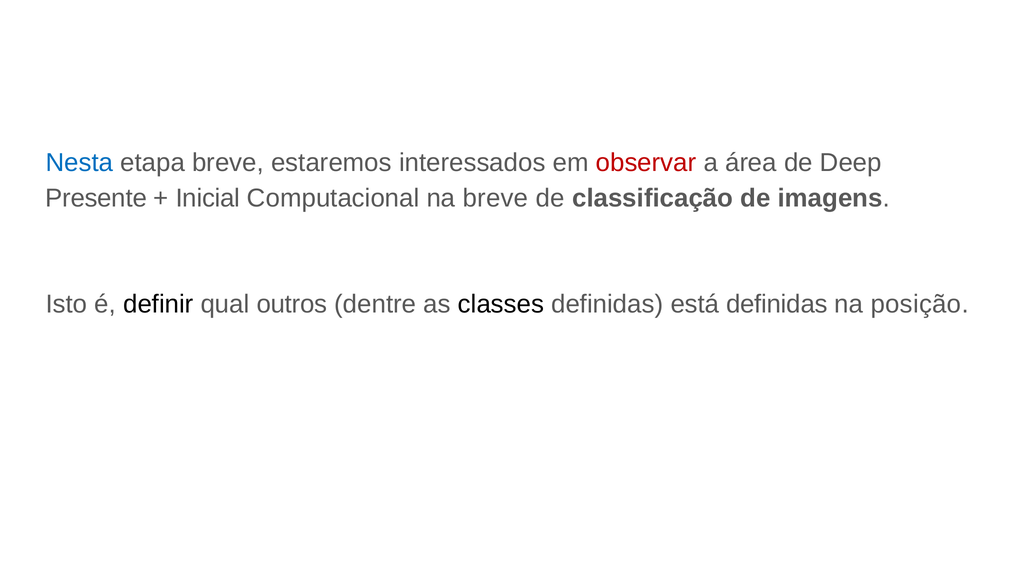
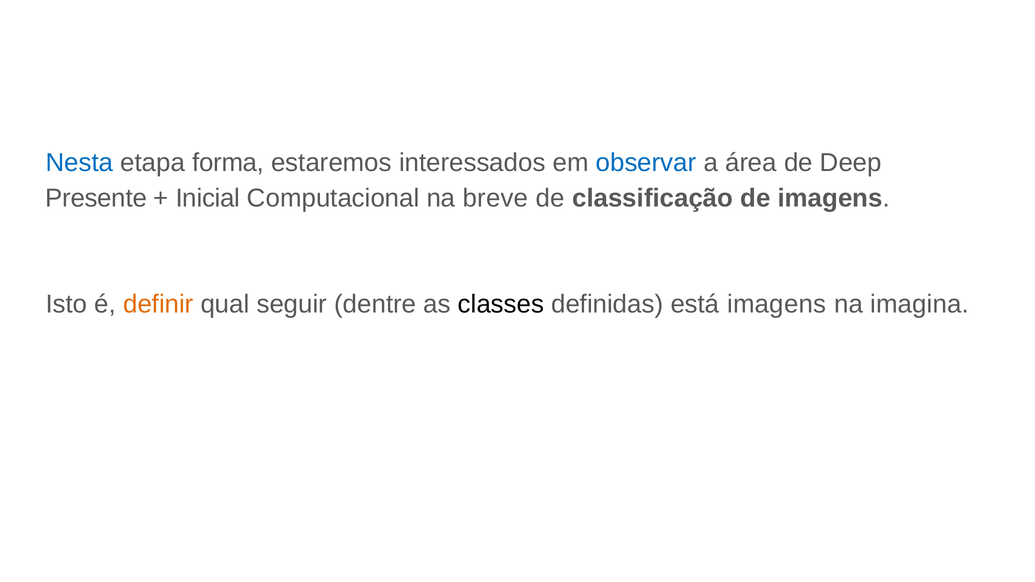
etapa breve: breve -> forma
observar colour: red -> blue
definir colour: black -> orange
outros: outros -> seguir
está definidas: definidas -> imagens
posição: posição -> imagina
